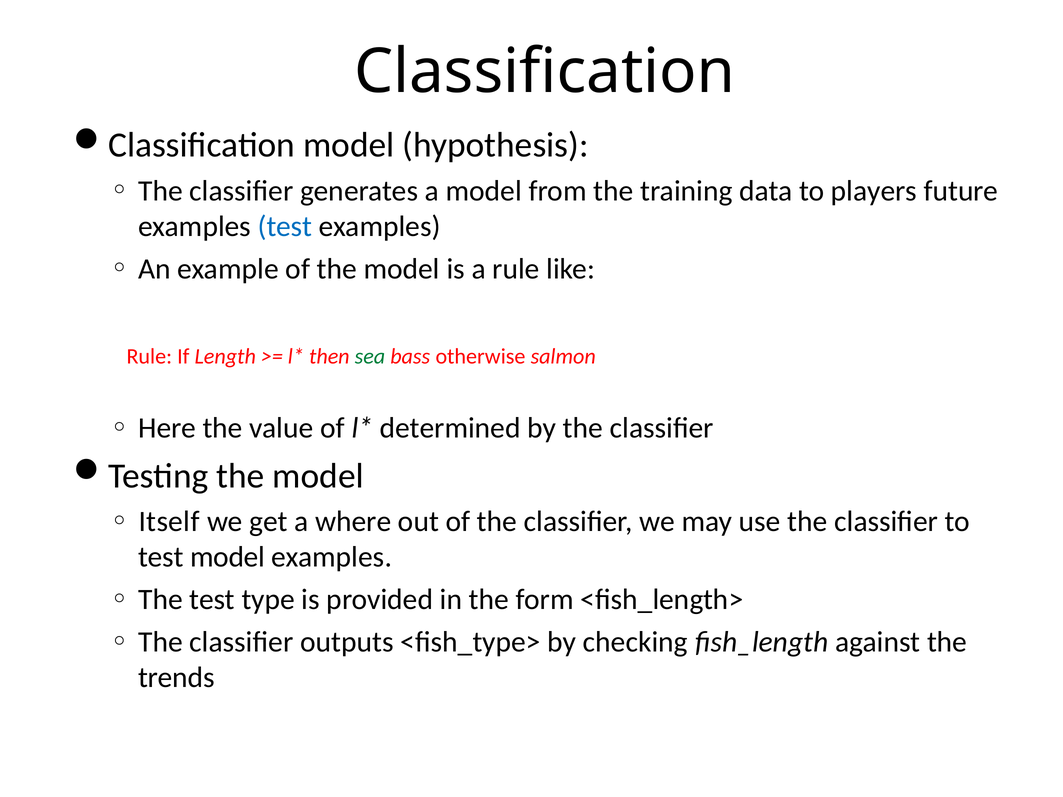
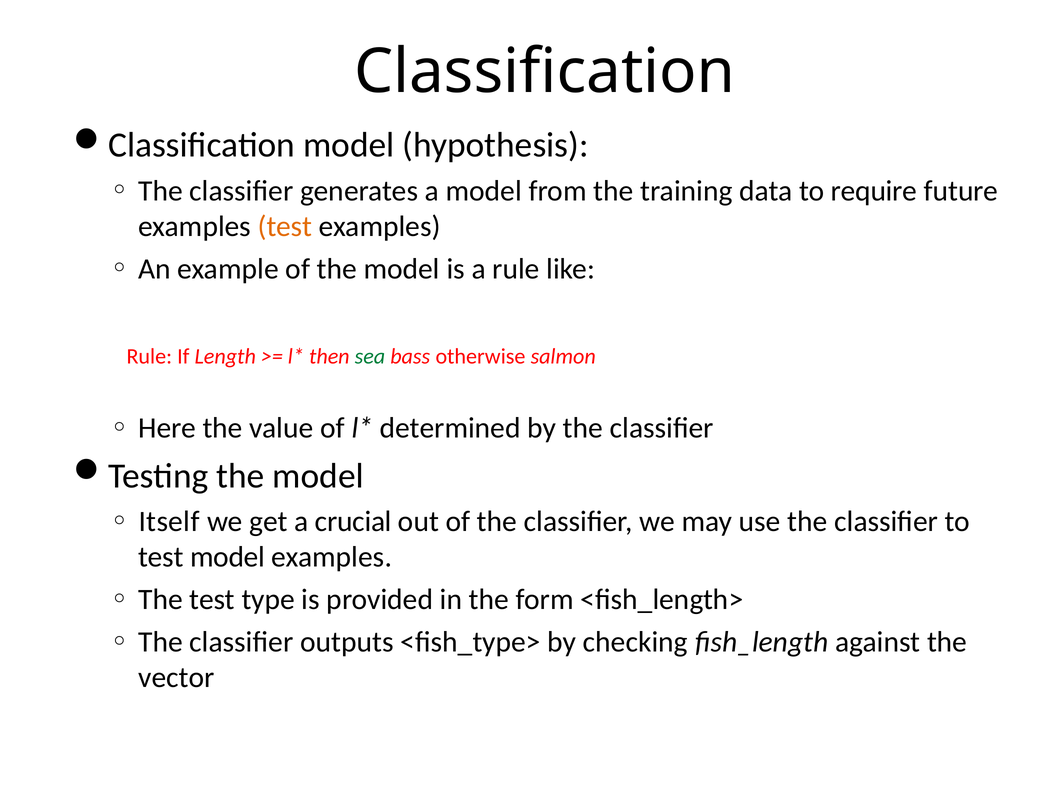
players: players -> require
test at (285, 226) colour: blue -> orange
where: where -> crucial
trends: trends -> vector
